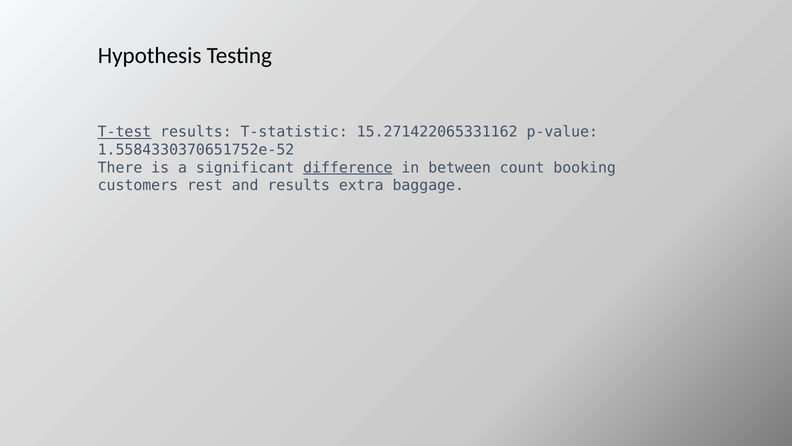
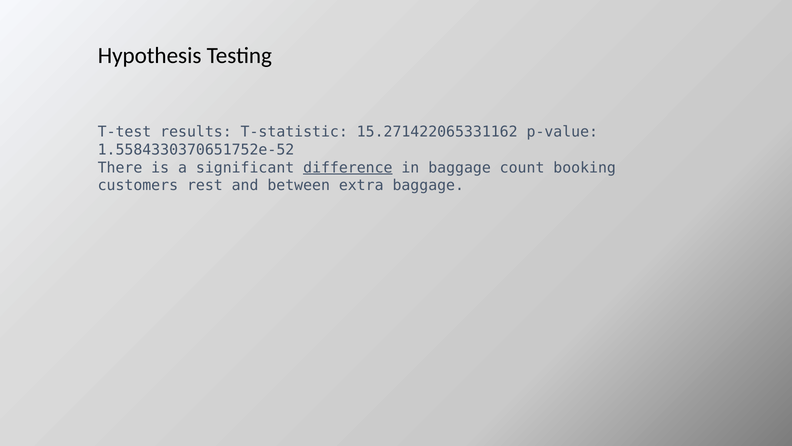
T-test underline: present -> none
in between: between -> baggage
and results: results -> between
